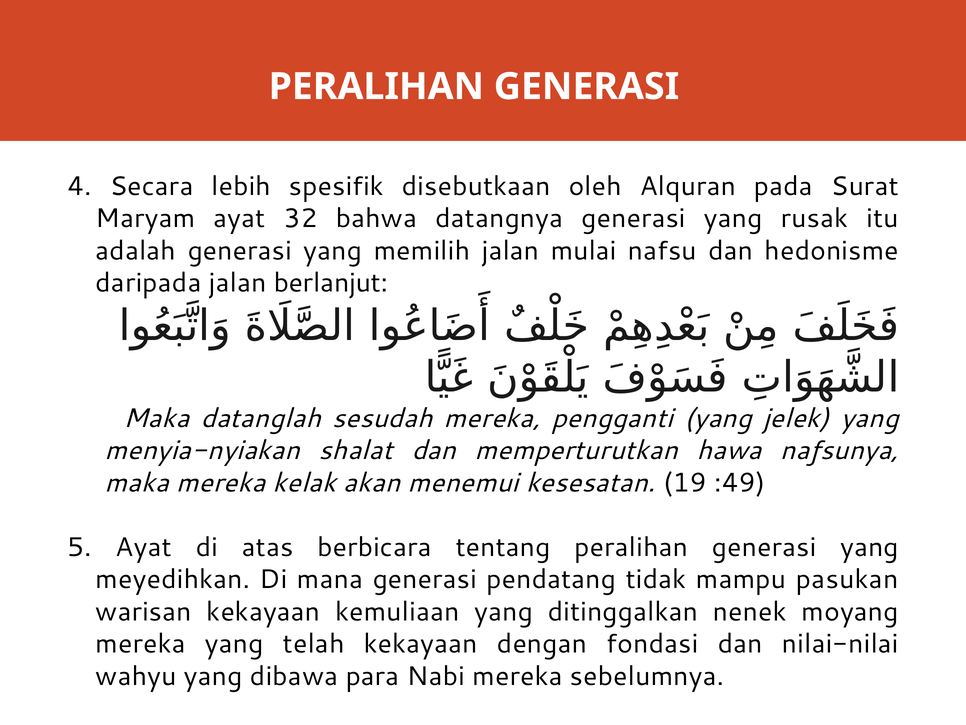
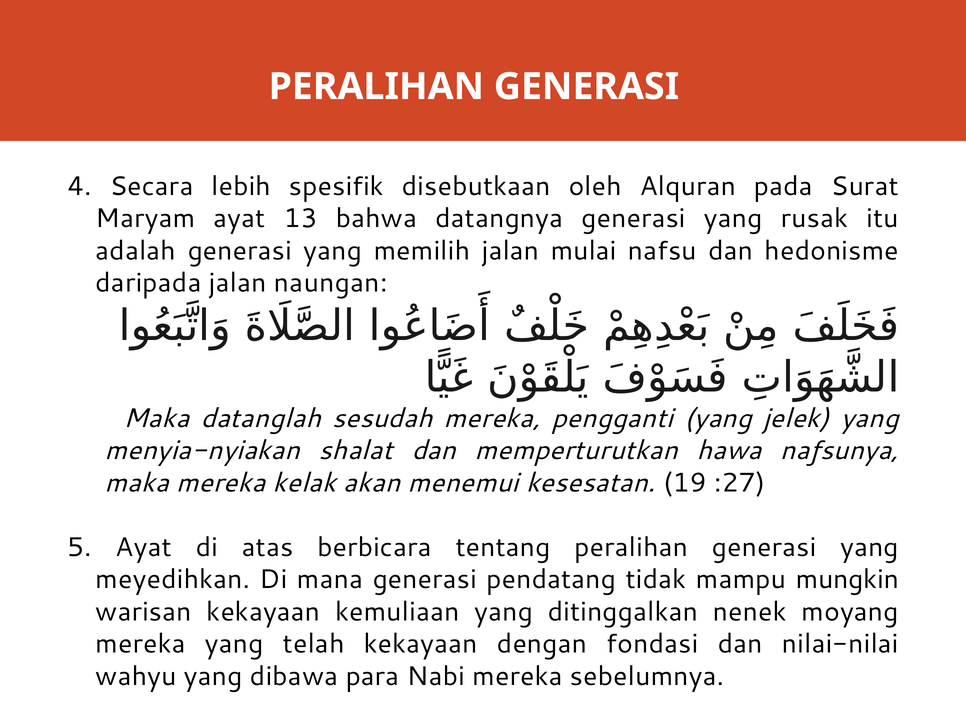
32: 32 -> 13
berlanjut: berlanjut -> naungan
:49: :49 -> :27
pasukan: pasukan -> mungkin
